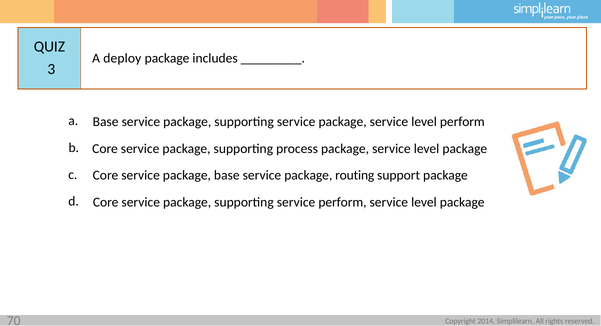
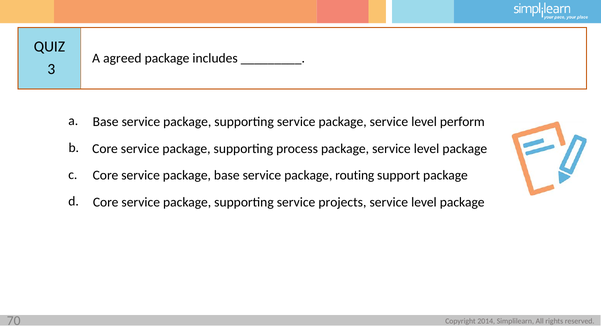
deploy: deploy -> agreed
service perform: perform -> projects
